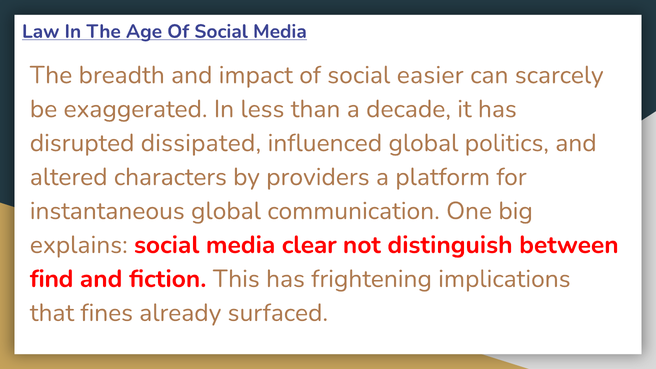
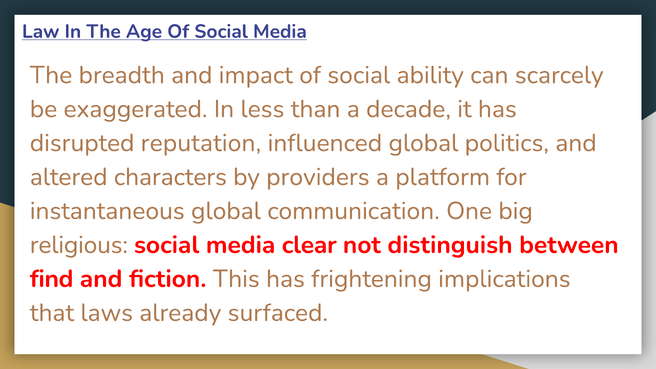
easier: easier -> ability
dissipated: dissipated -> reputation
explains: explains -> religious
fines: fines -> laws
